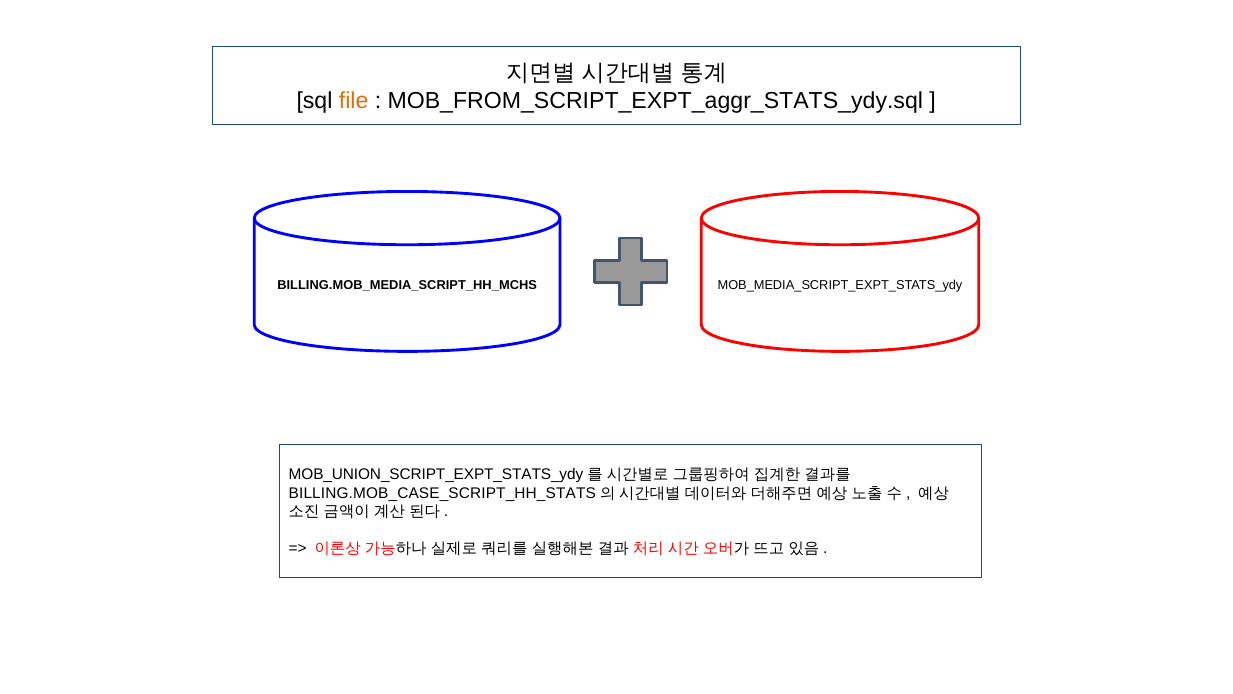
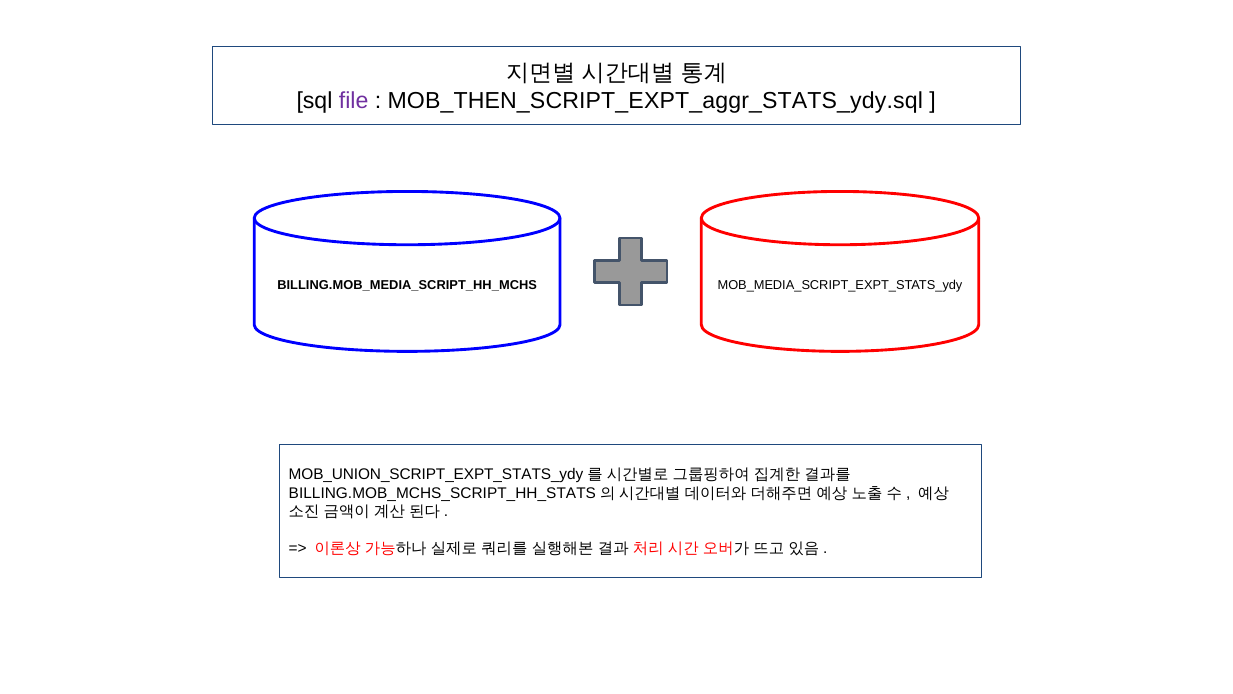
file colour: orange -> purple
MOB_FROM_SCRIPT_EXPT_aggr_STATS_ydy.sql: MOB_FROM_SCRIPT_EXPT_aggr_STATS_ydy.sql -> MOB_THEN_SCRIPT_EXPT_aggr_STATS_ydy.sql
BILLING.MOB_CASE_SCRIPT_HH_STATS: BILLING.MOB_CASE_SCRIPT_HH_STATS -> BILLING.MOB_MCHS_SCRIPT_HH_STATS
